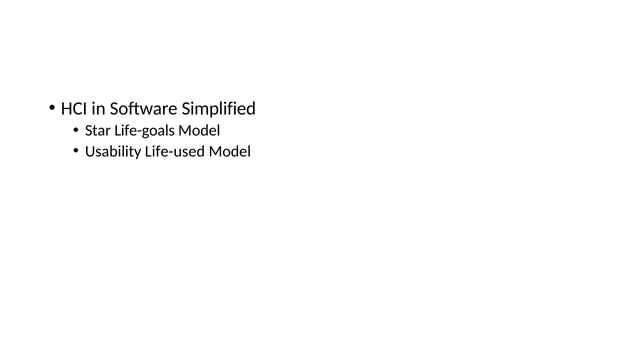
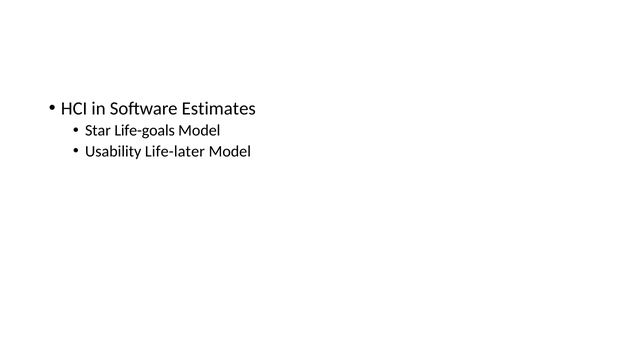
Simplified: Simplified -> Estimates
Life-used: Life-used -> Life-later
